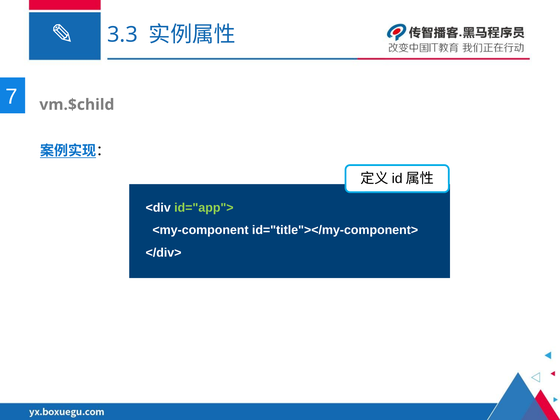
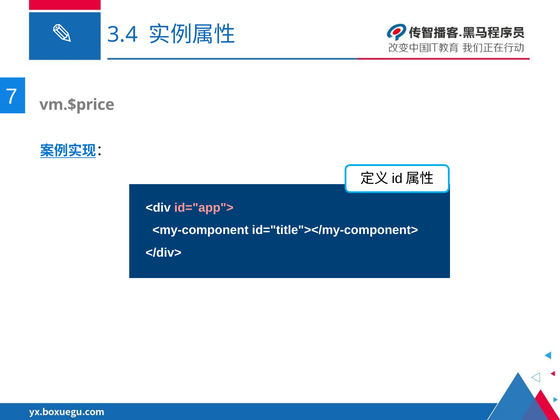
3.3: 3.3 -> 3.4
vm.$child: vm.$child -> vm.$price
id="app"> colour: light green -> pink
